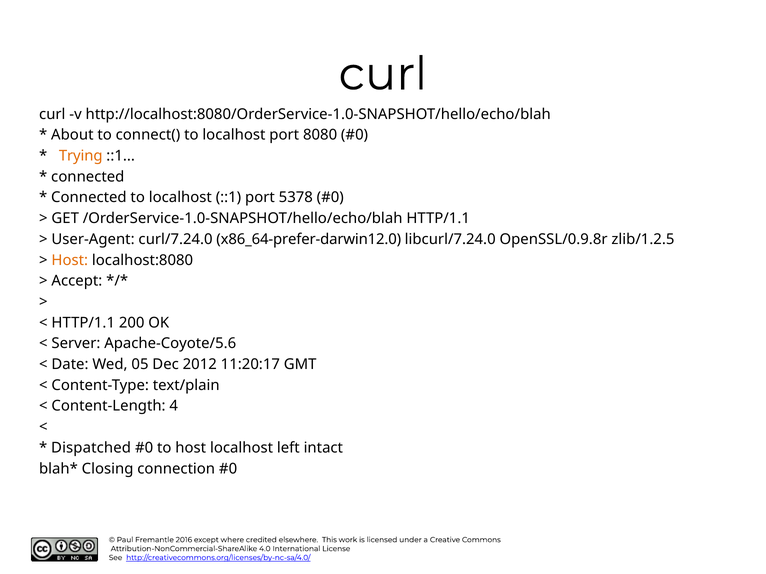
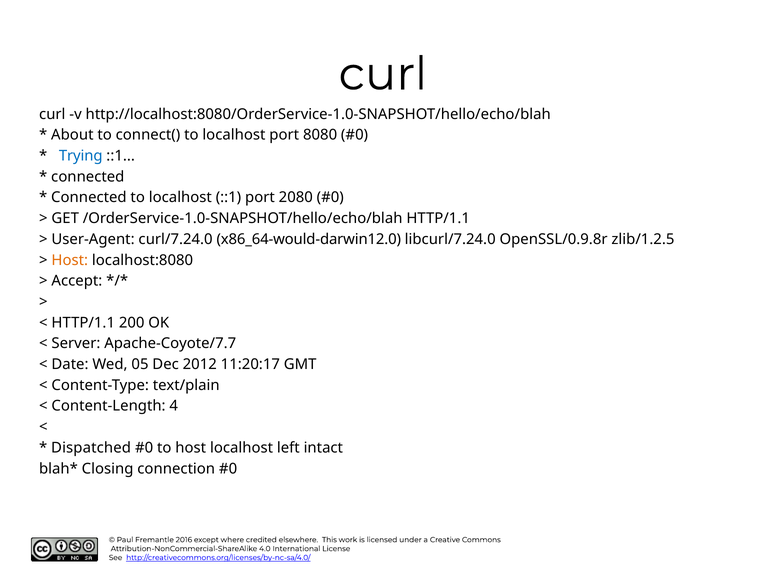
Trying colour: orange -> blue
5378: 5378 -> 2080
x86_64-prefer-darwin12.0: x86_64-prefer-darwin12.0 -> x86_64-would-darwin12.0
Apache-Coyote/5.6: Apache-Coyote/5.6 -> Apache-Coyote/7.7
